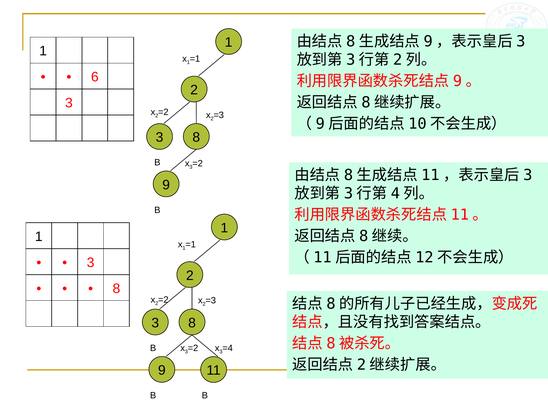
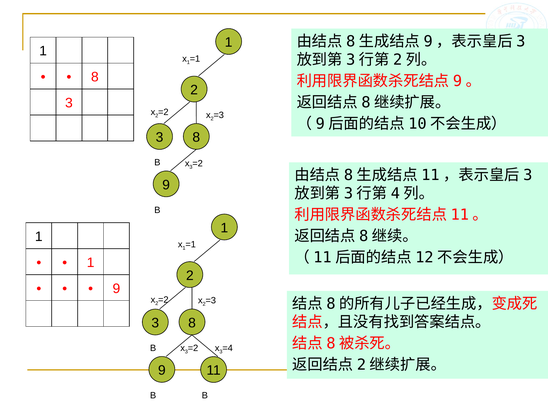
6 at (95, 77): 6 -> 8
3 at (91, 263): 3 -> 1
8 at (116, 288): 8 -> 9
